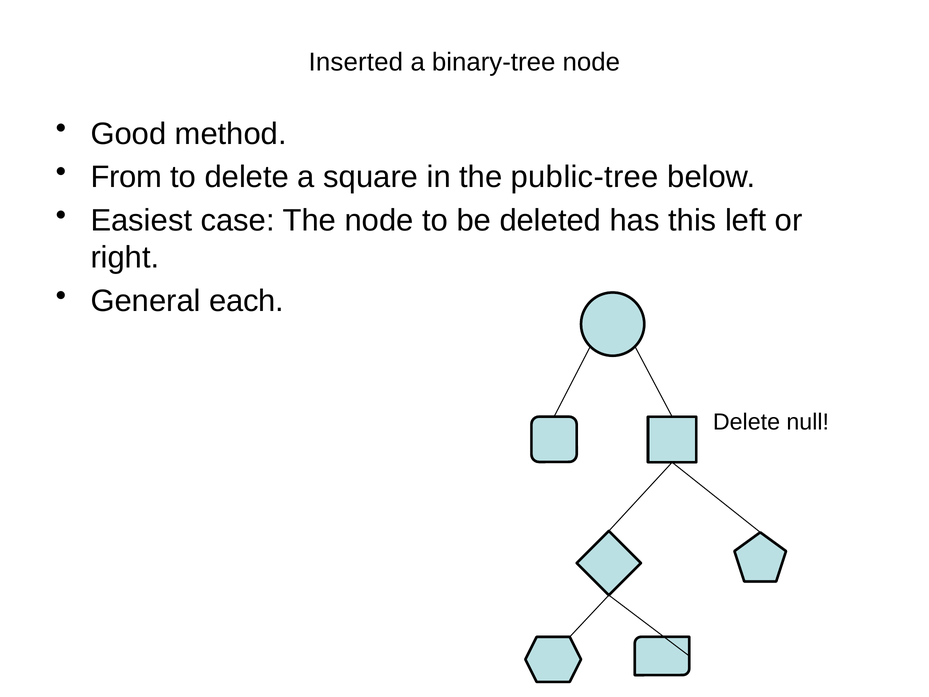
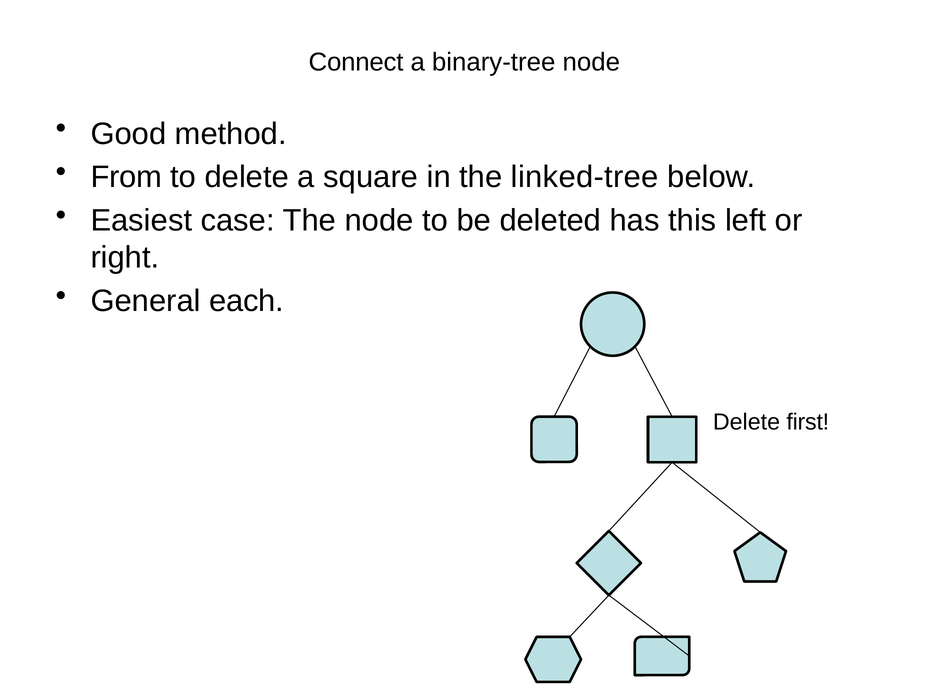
Inserted: Inserted -> Connect
public-tree: public-tree -> linked-tree
null: null -> first
